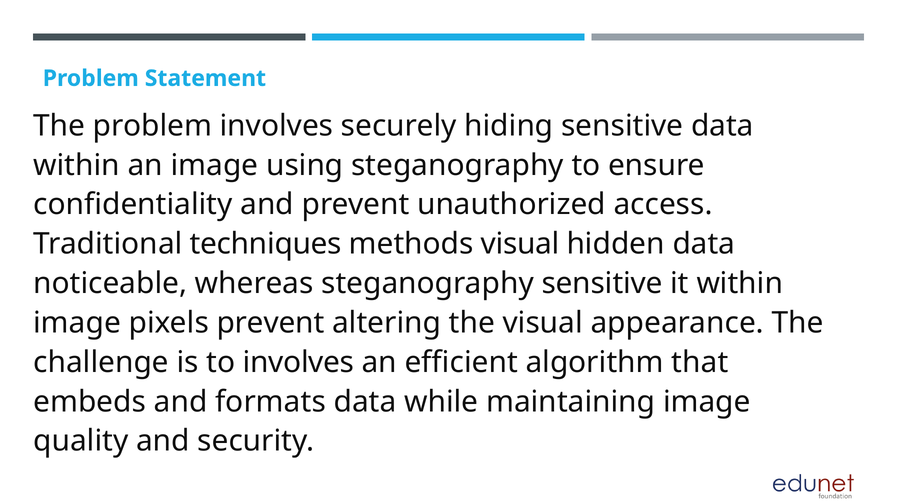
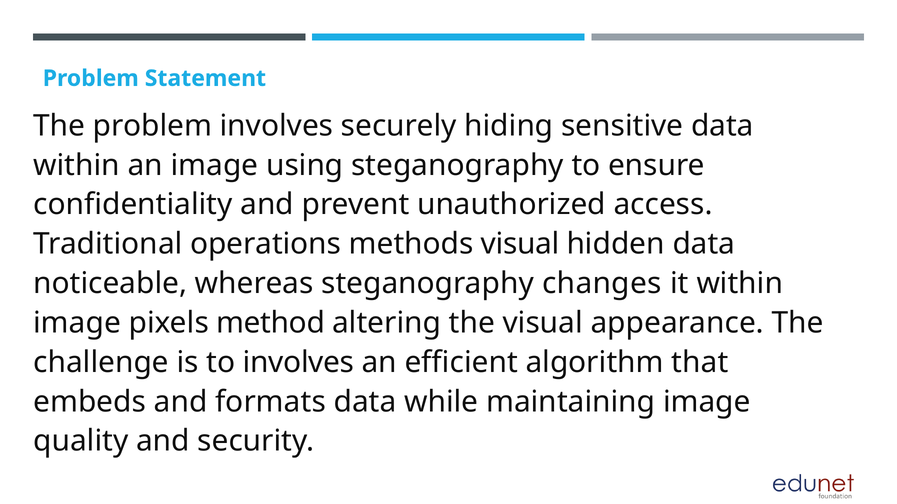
techniques: techniques -> operations
steganography sensitive: sensitive -> changes
pixels prevent: prevent -> method
